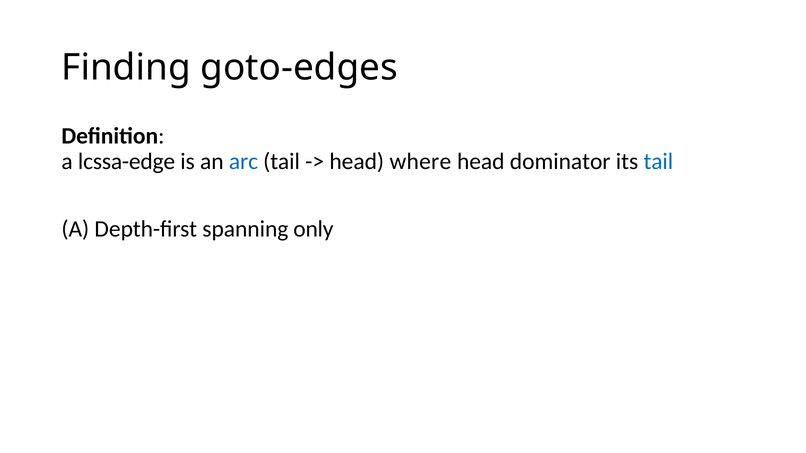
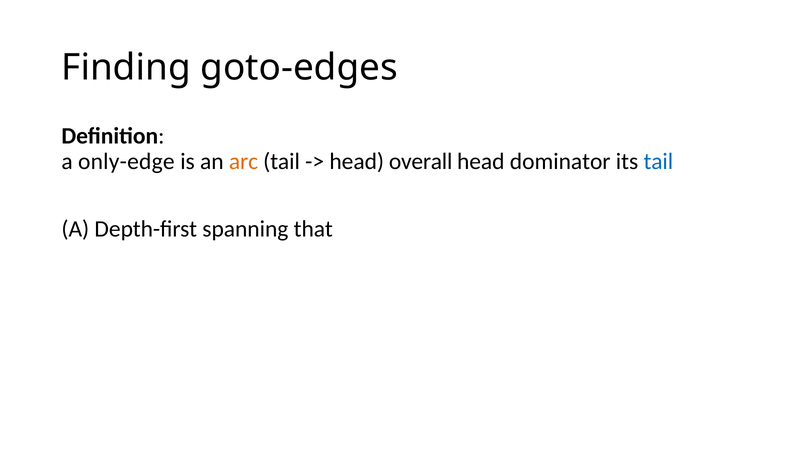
lcssa-edge: lcssa-edge -> only-edge
arc colour: blue -> orange
where: where -> overall
only: only -> that
